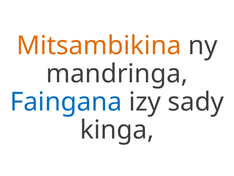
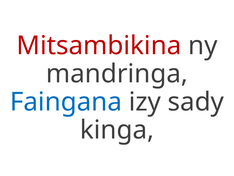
Mitsambikina colour: orange -> red
